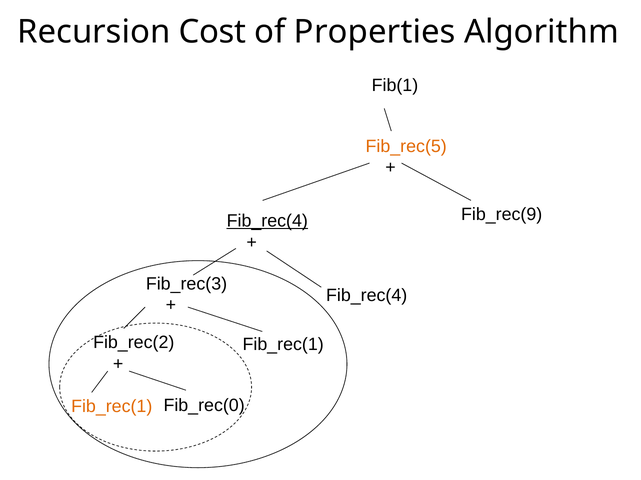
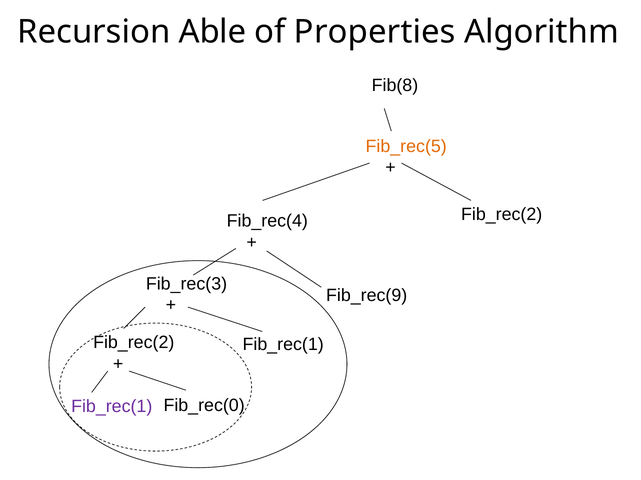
Cost: Cost -> Able
Fib(1: Fib(1 -> Fib(8
Fib_rec(9 at (502, 215): Fib_rec(9 -> Fib_rec(2
Fib_rec(4 at (267, 221) underline: present -> none
Fib_rec(4 at (367, 296): Fib_rec(4 -> Fib_rec(9
Fib_rec(1 at (112, 407) colour: orange -> purple
